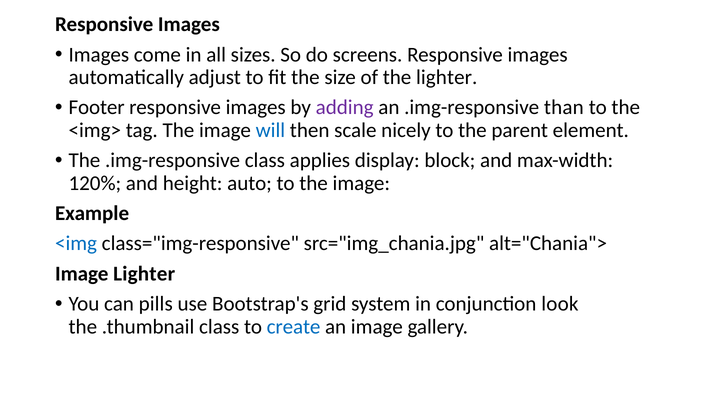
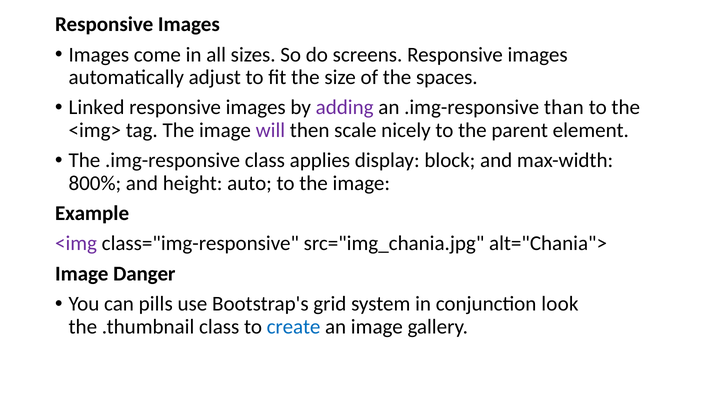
the lighter: lighter -> spaces
Footer: Footer -> Linked
will colour: blue -> purple
120%: 120% -> 800%
<img colour: blue -> purple
Image Lighter: Lighter -> Danger
